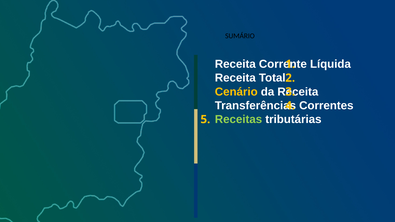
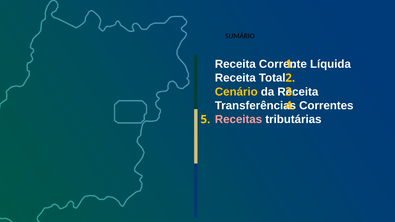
Receitas colour: light green -> pink
